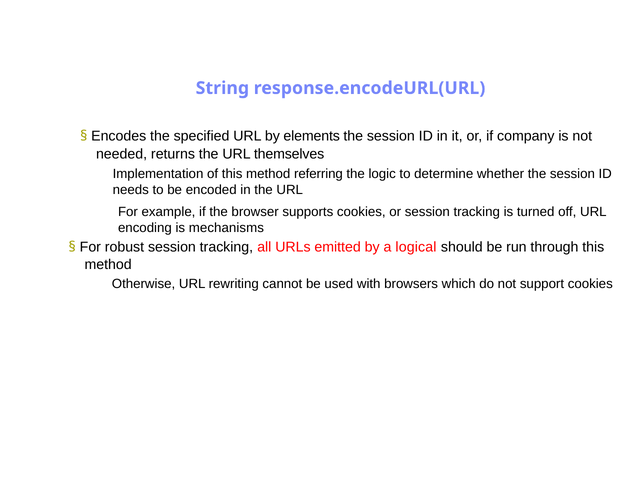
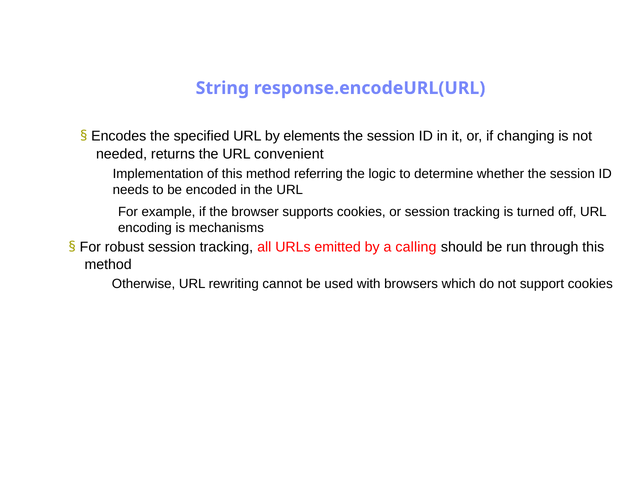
company: company -> changing
themselves: themselves -> convenient
logical: logical -> calling
